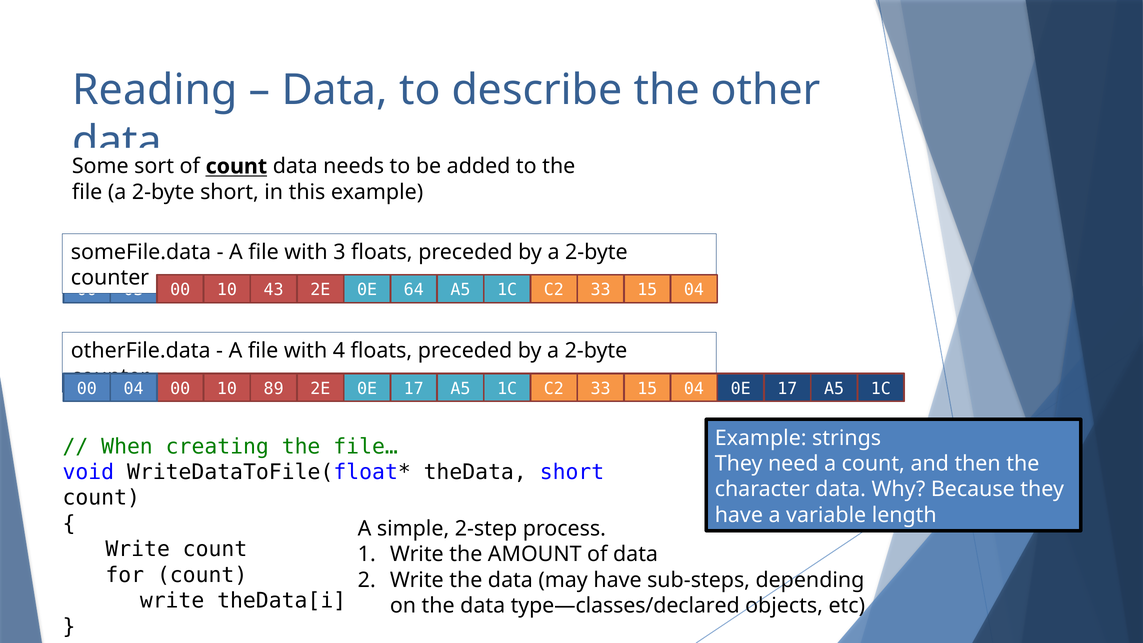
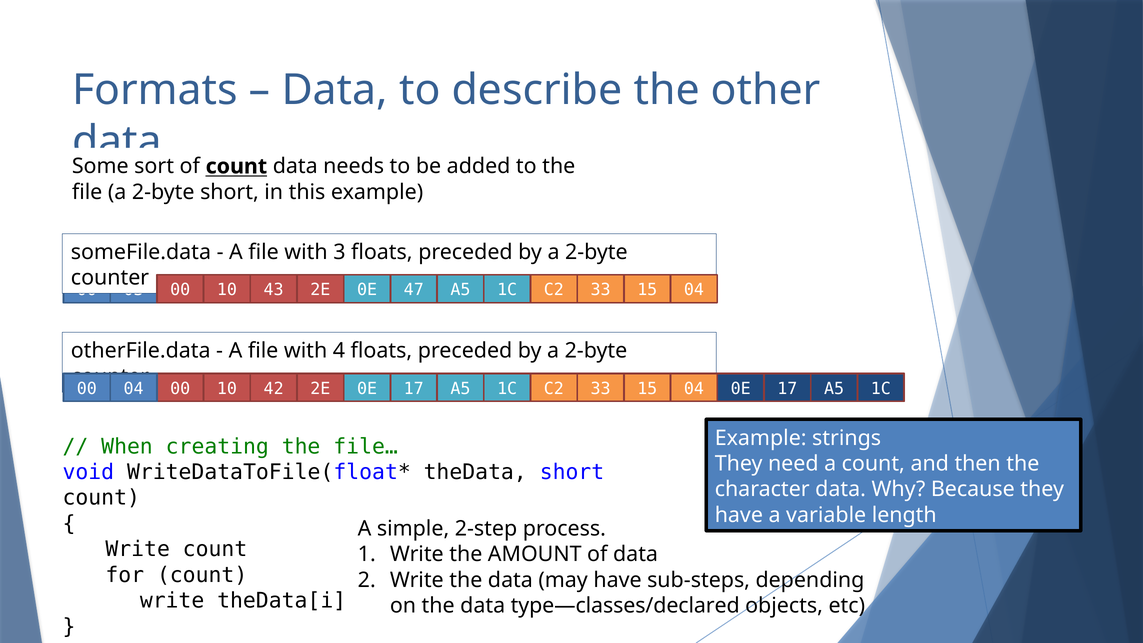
Reading: Reading -> Formats
64: 64 -> 47
89: 89 -> 42
